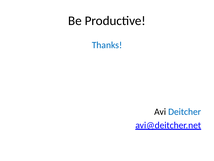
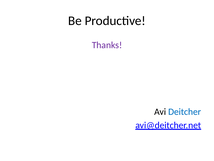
Thanks colour: blue -> purple
